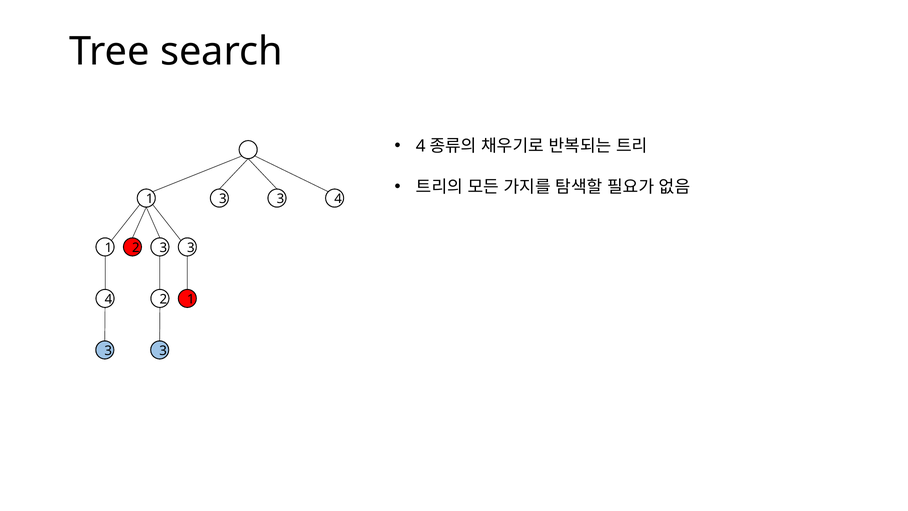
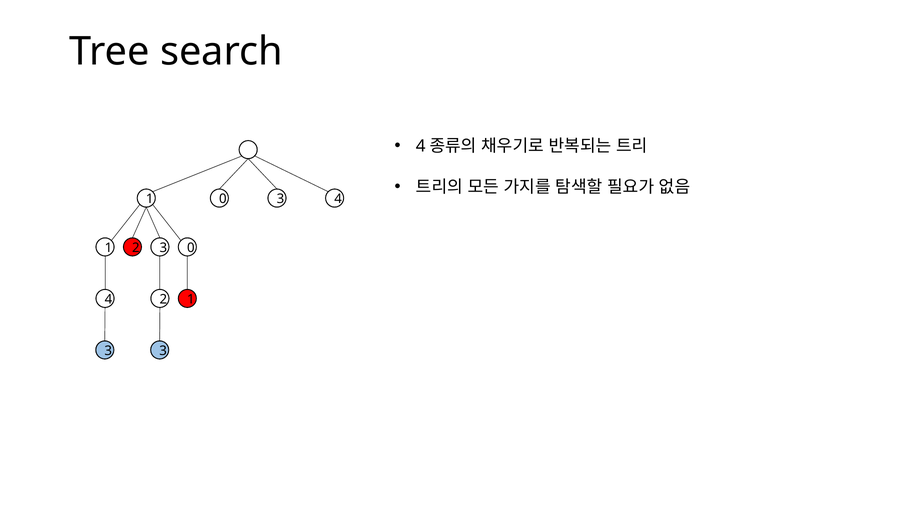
1 3: 3 -> 0
2 3 3: 3 -> 0
